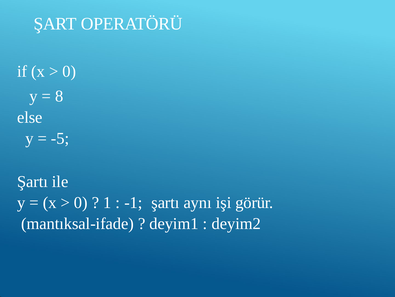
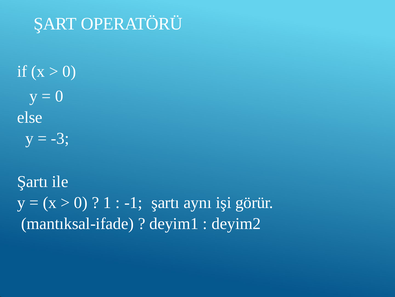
8 at (59, 96): 8 -> 0
-5: -5 -> -3
